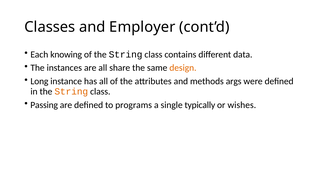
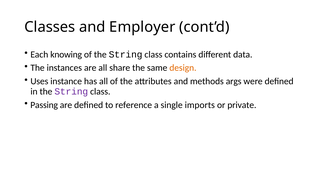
Long: Long -> Uses
String at (71, 91) colour: orange -> purple
programs: programs -> reference
typically: typically -> imports
wishes: wishes -> private
